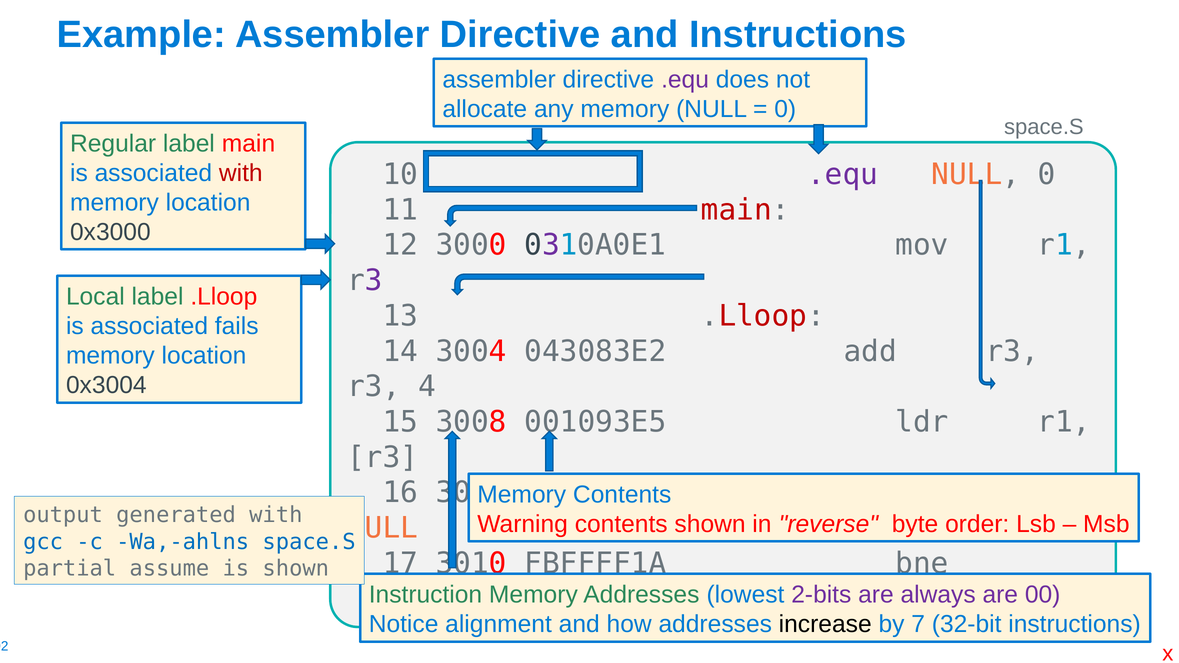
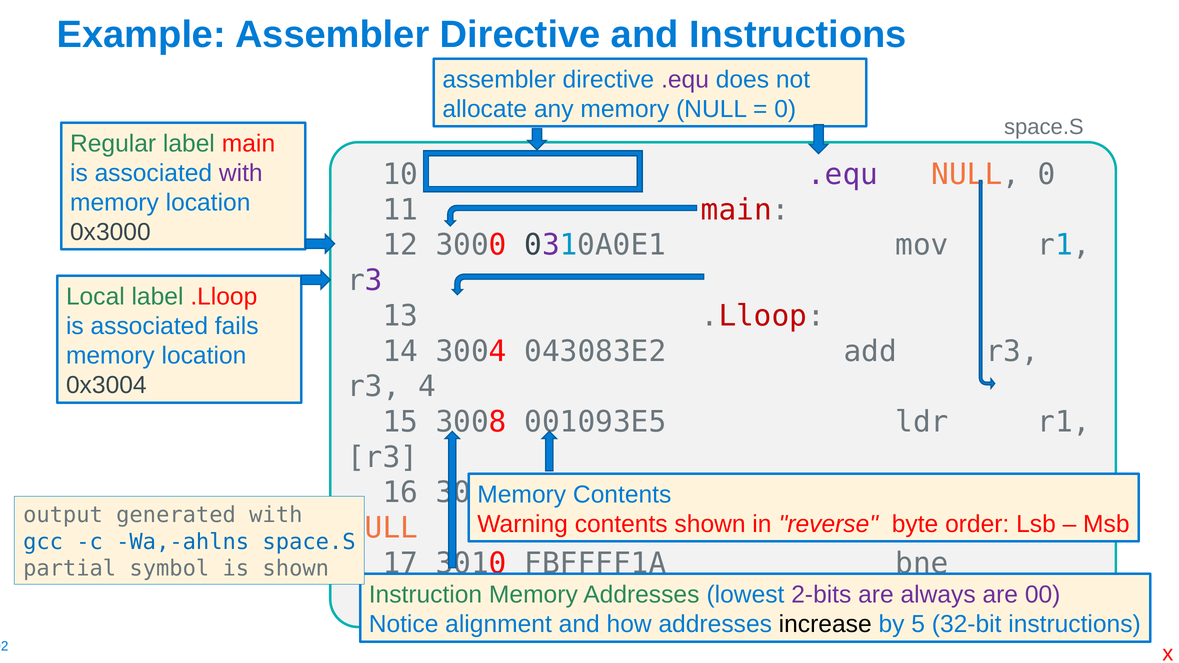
with at (241, 173) colour: red -> purple
assume: assume -> symbol
7: 7 -> 5
